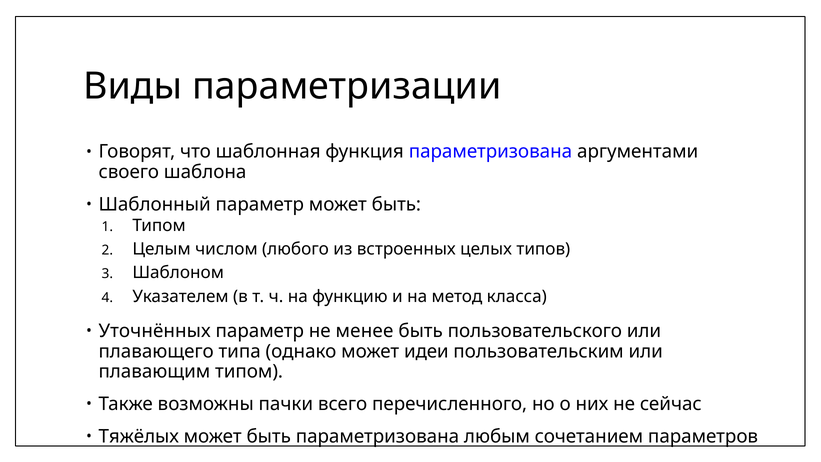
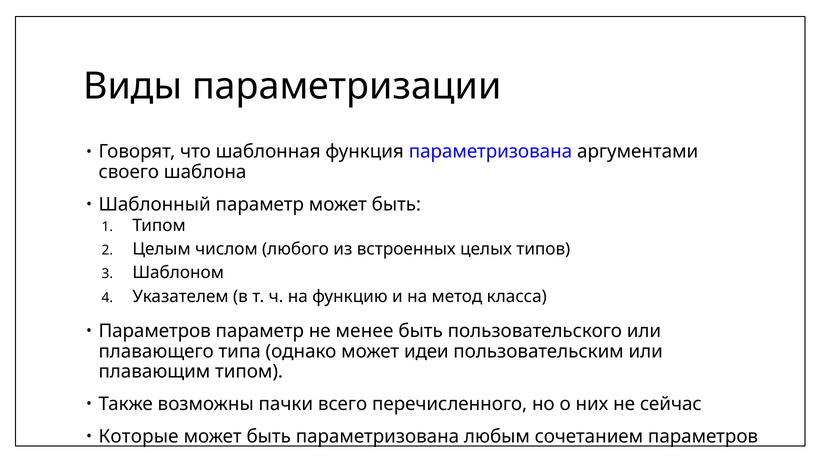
Уточнённых at (155, 331): Уточнённых -> Параметров
Тяжёлых: Тяжёлых -> Которые
